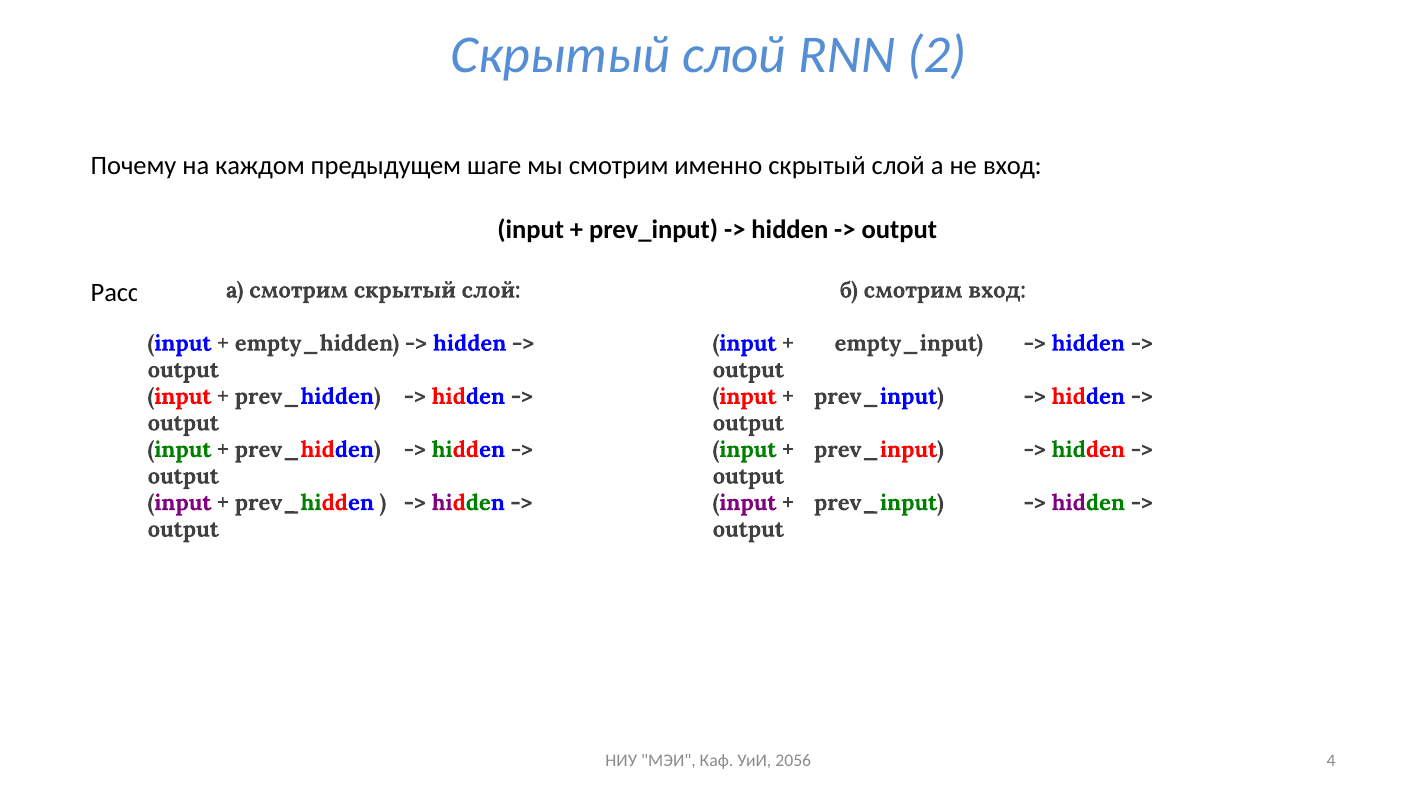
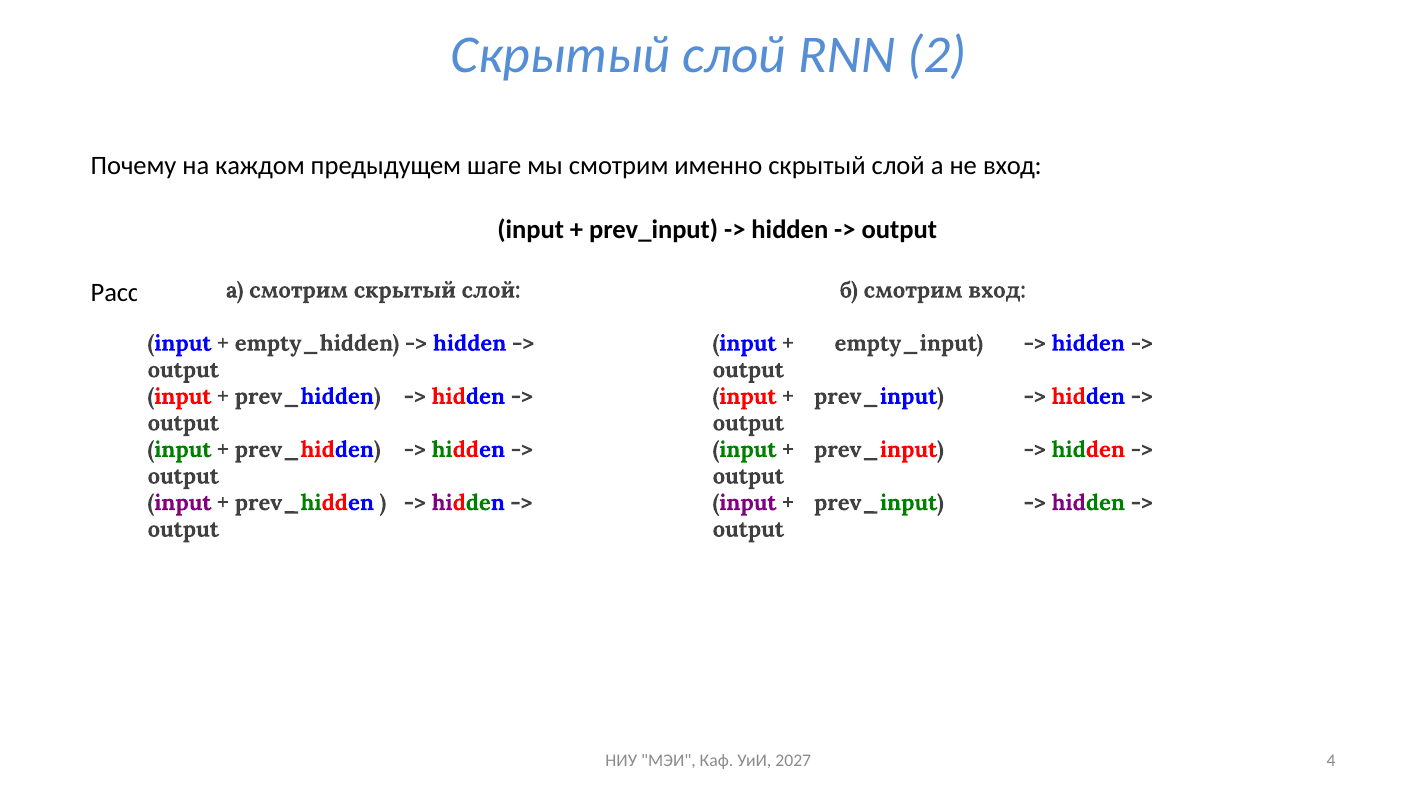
2056: 2056 -> 2027
